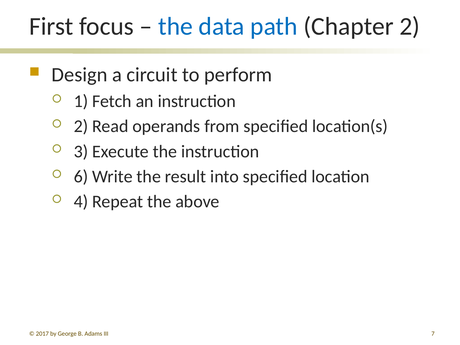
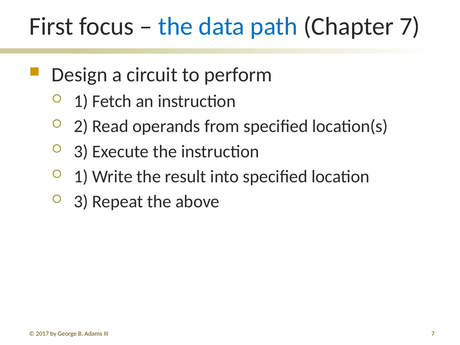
Chapter 2: 2 -> 7
6 at (81, 177): 6 -> 1
4 at (81, 202): 4 -> 3
